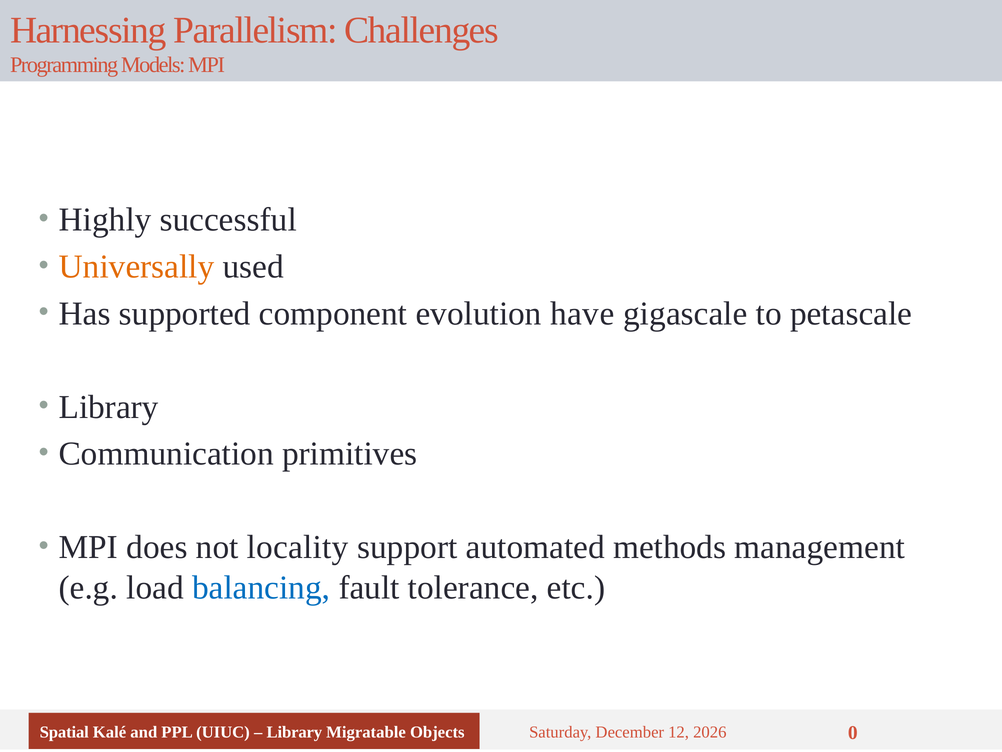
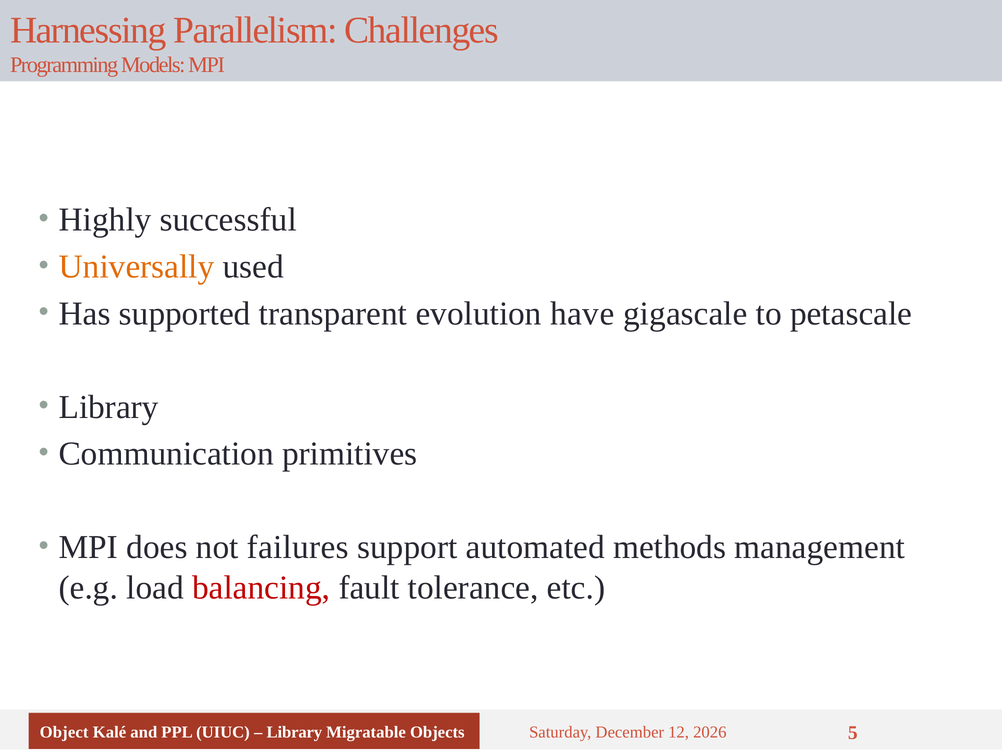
component: component -> transparent
locality: locality -> failures
balancing colour: blue -> red
Spatial: Spatial -> Object
0: 0 -> 5
